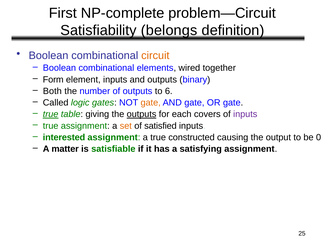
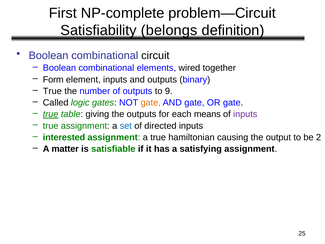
circuit colour: orange -> black
Both at (52, 91): Both -> True
6: 6 -> 9
outputs at (142, 114) underline: present -> none
covers: covers -> means
set colour: orange -> blue
satisfied: satisfied -> directed
constructed: constructed -> hamiltonian
0: 0 -> 2
